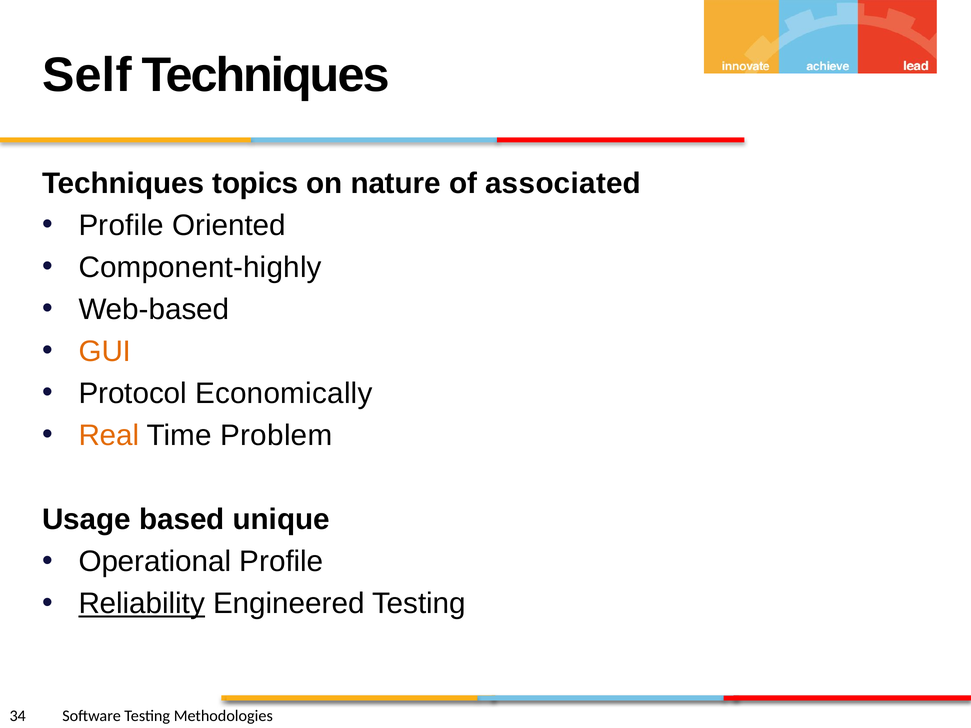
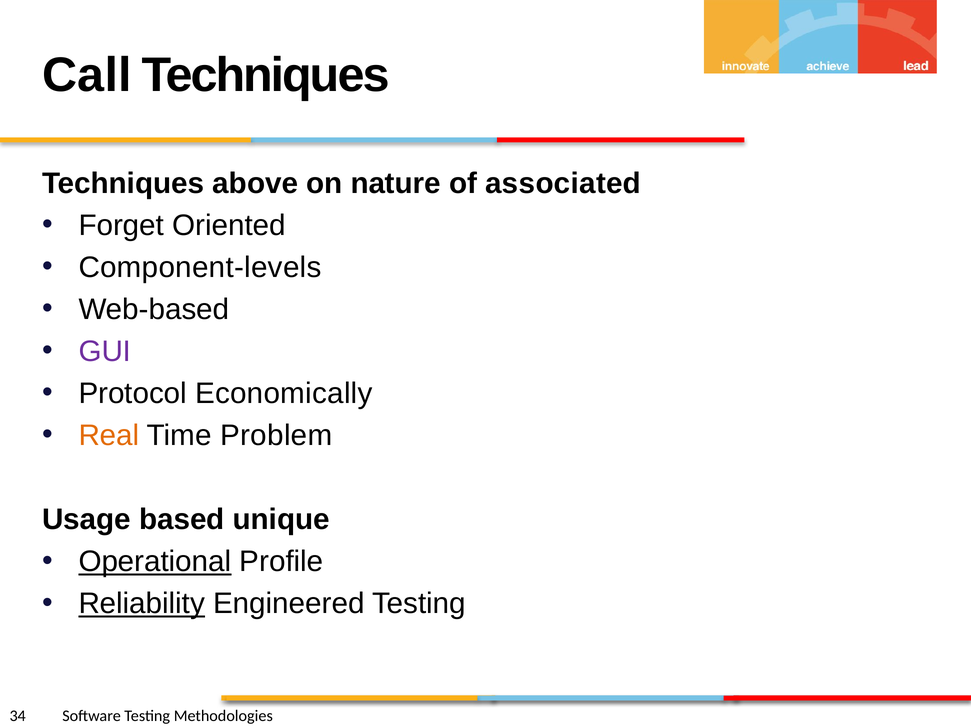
Self: Self -> Call
topics: topics -> above
Profile at (121, 225): Profile -> Forget
Component-highly: Component-highly -> Component-levels
GUI colour: orange -> purple
Operational underline: none -> present
